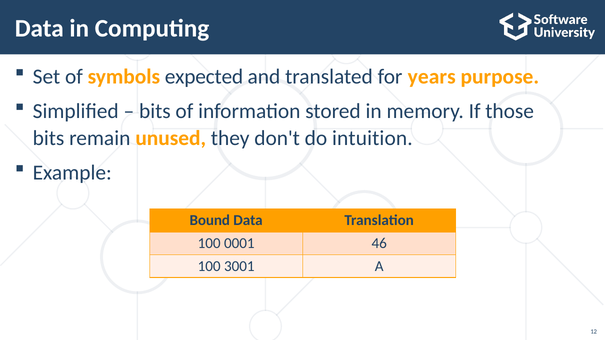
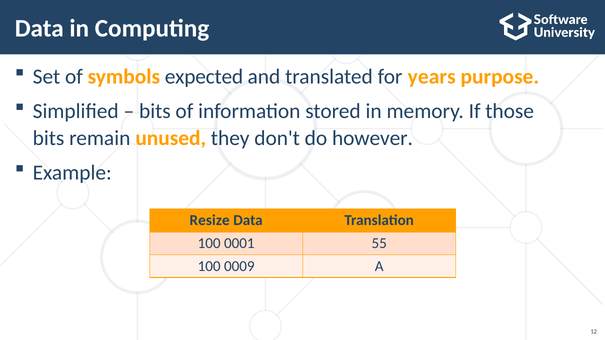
intuition: intuition -> however
Bound: Bound -> Resize
46: 46 -> 55
3001: 3001 -> 0009
